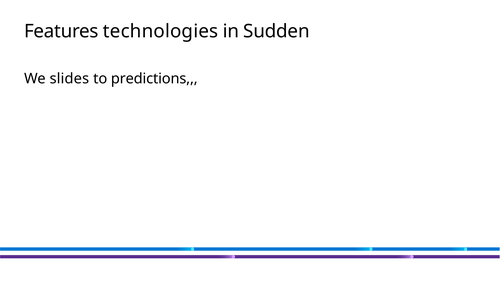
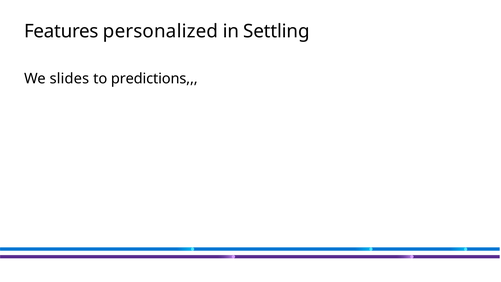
technologies: technologies -> personalized
Sudden: Sudden -> Settling
